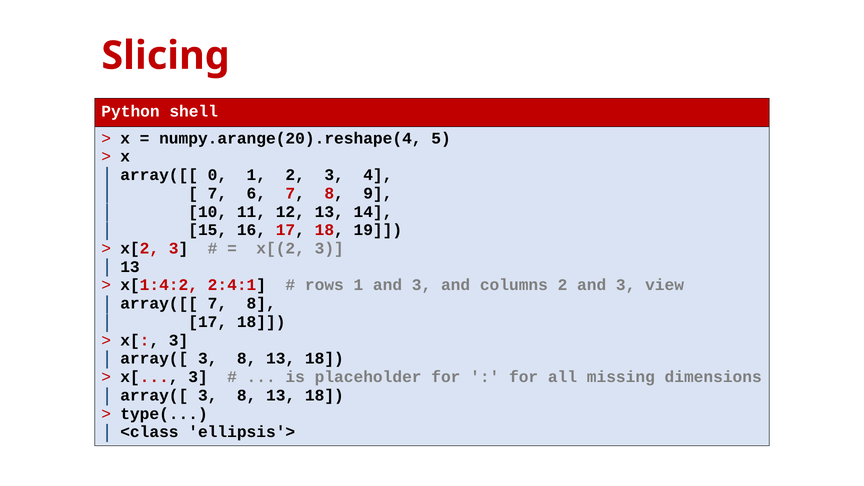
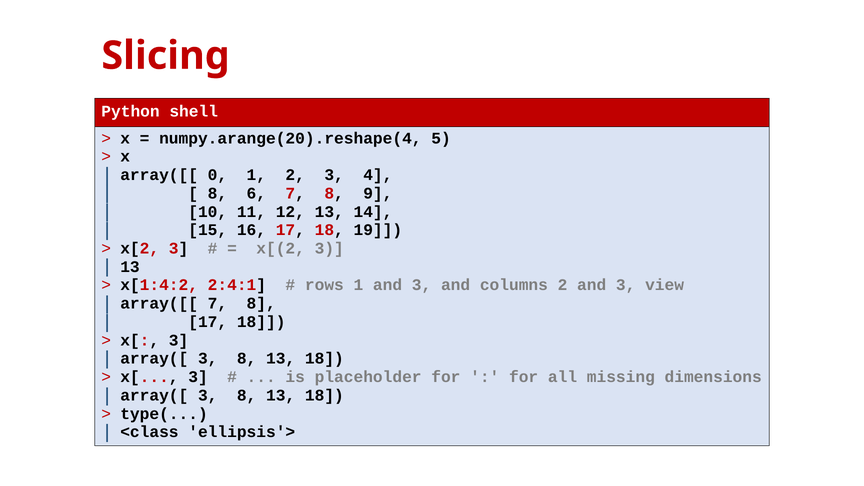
7 at (217, 193): 7 -> 8
